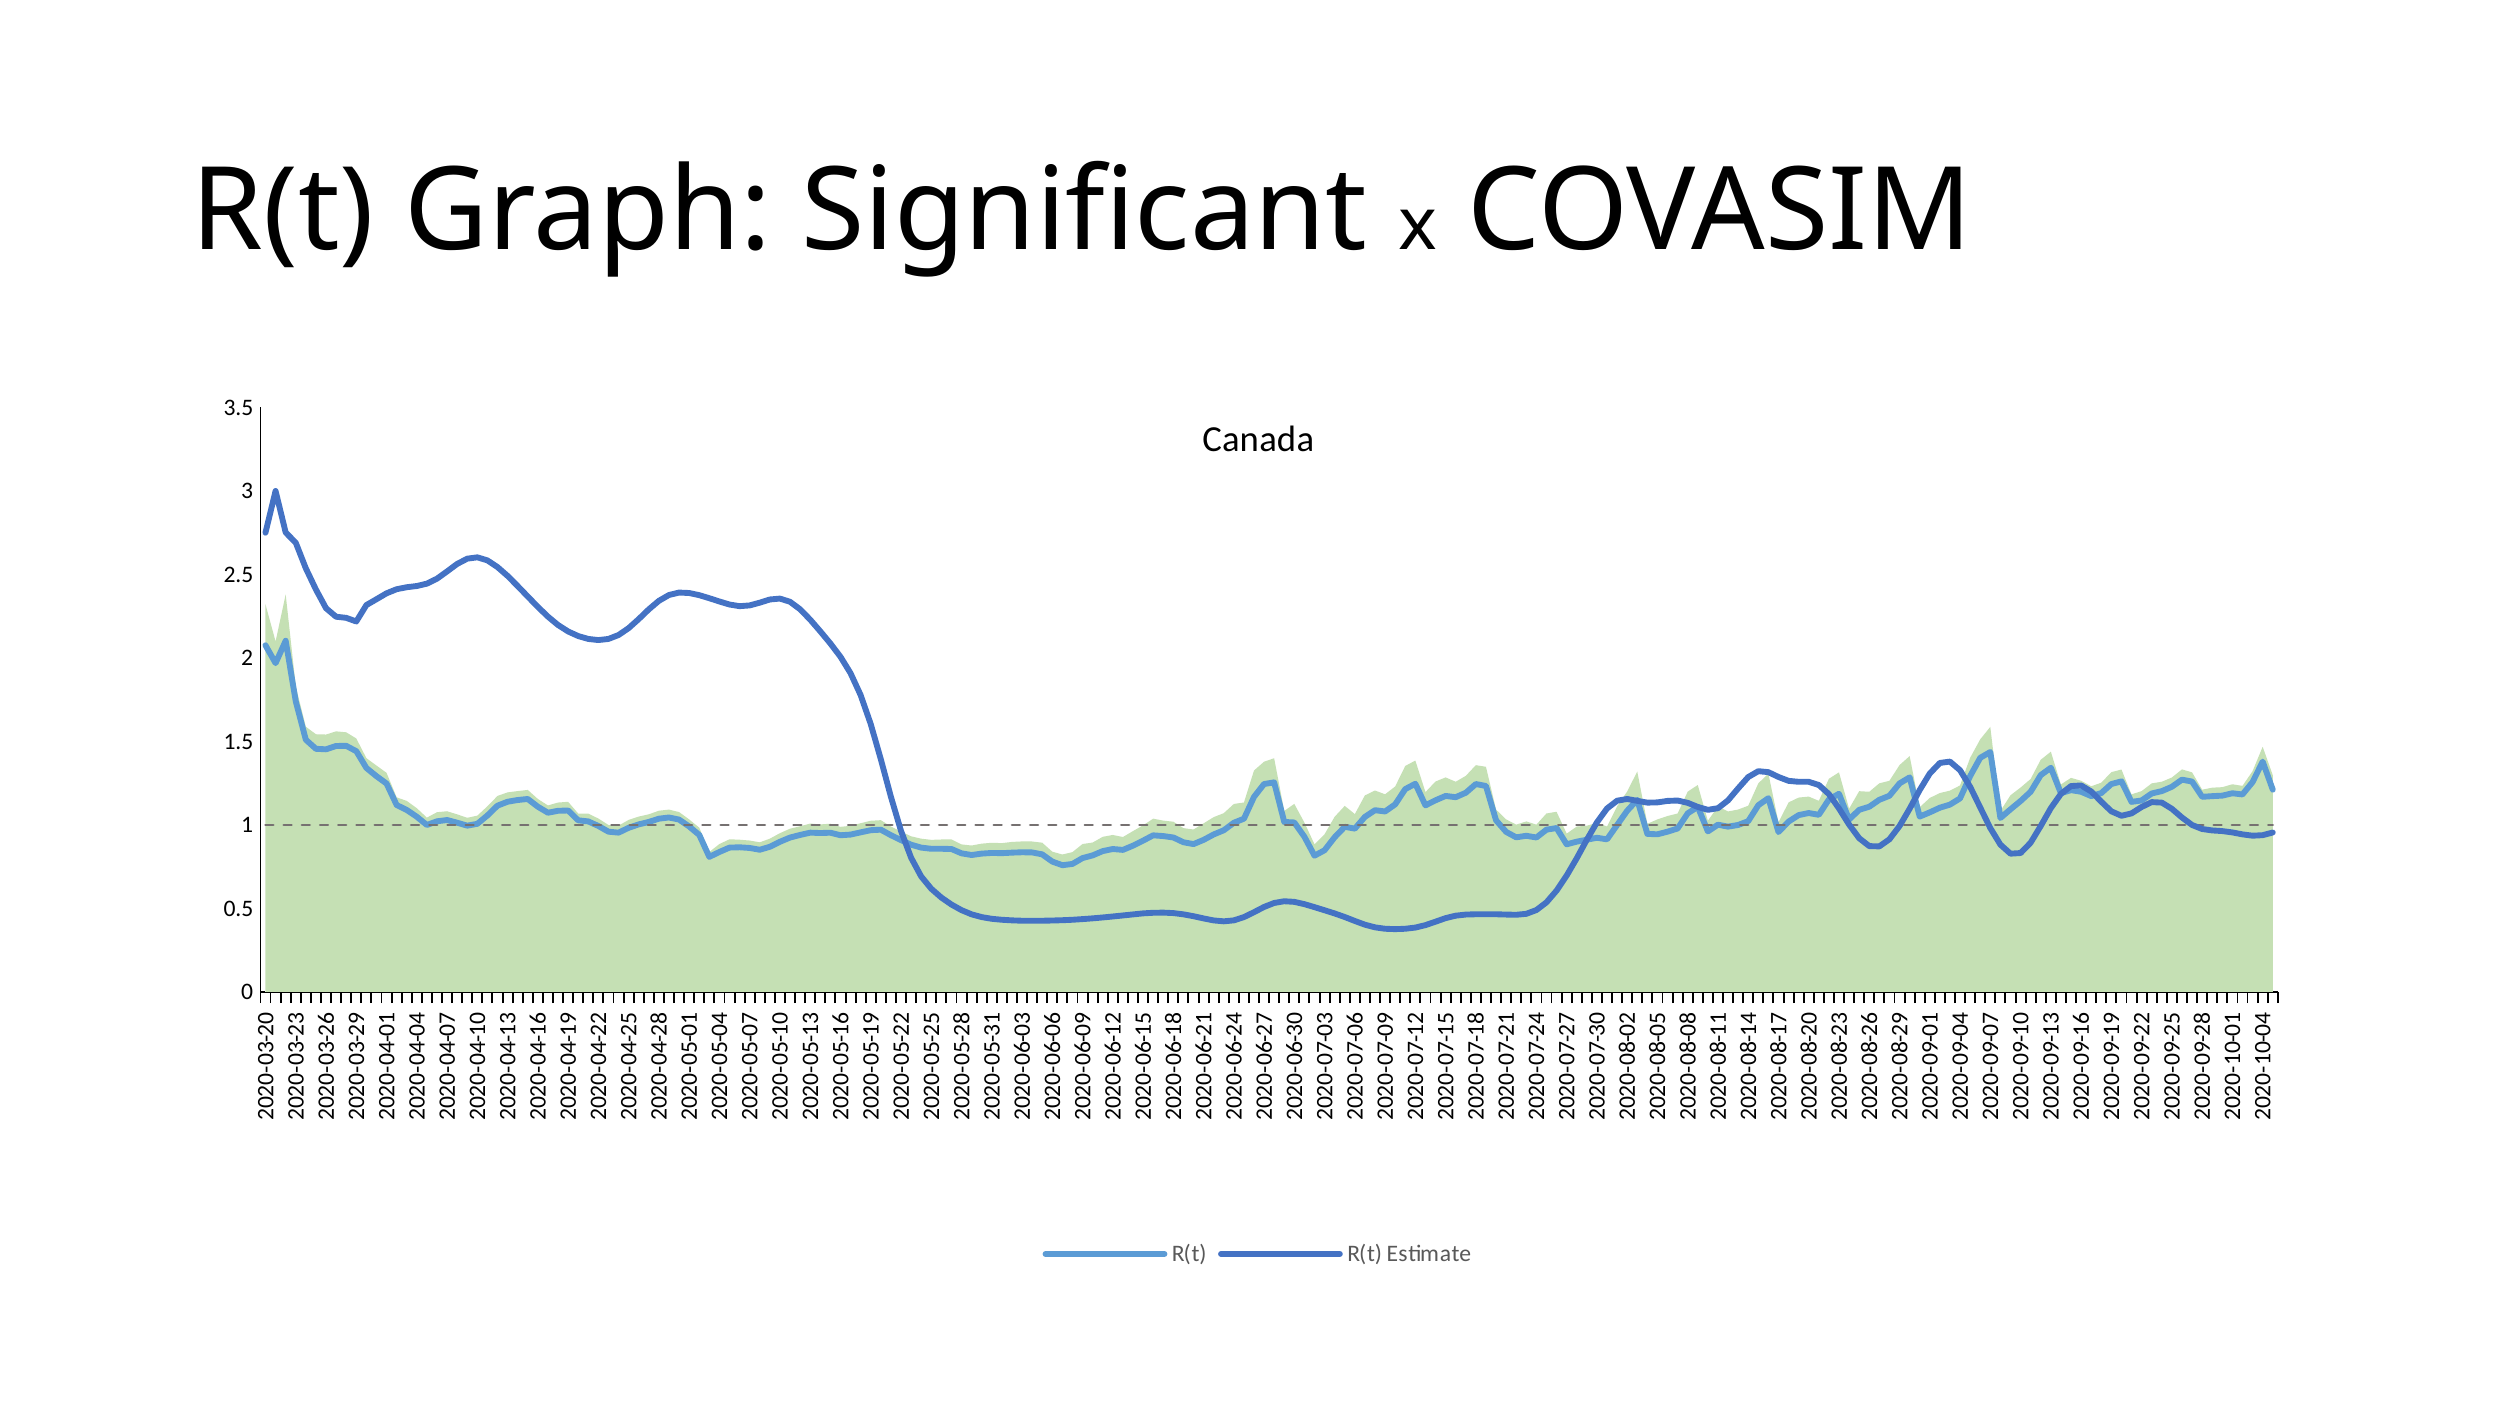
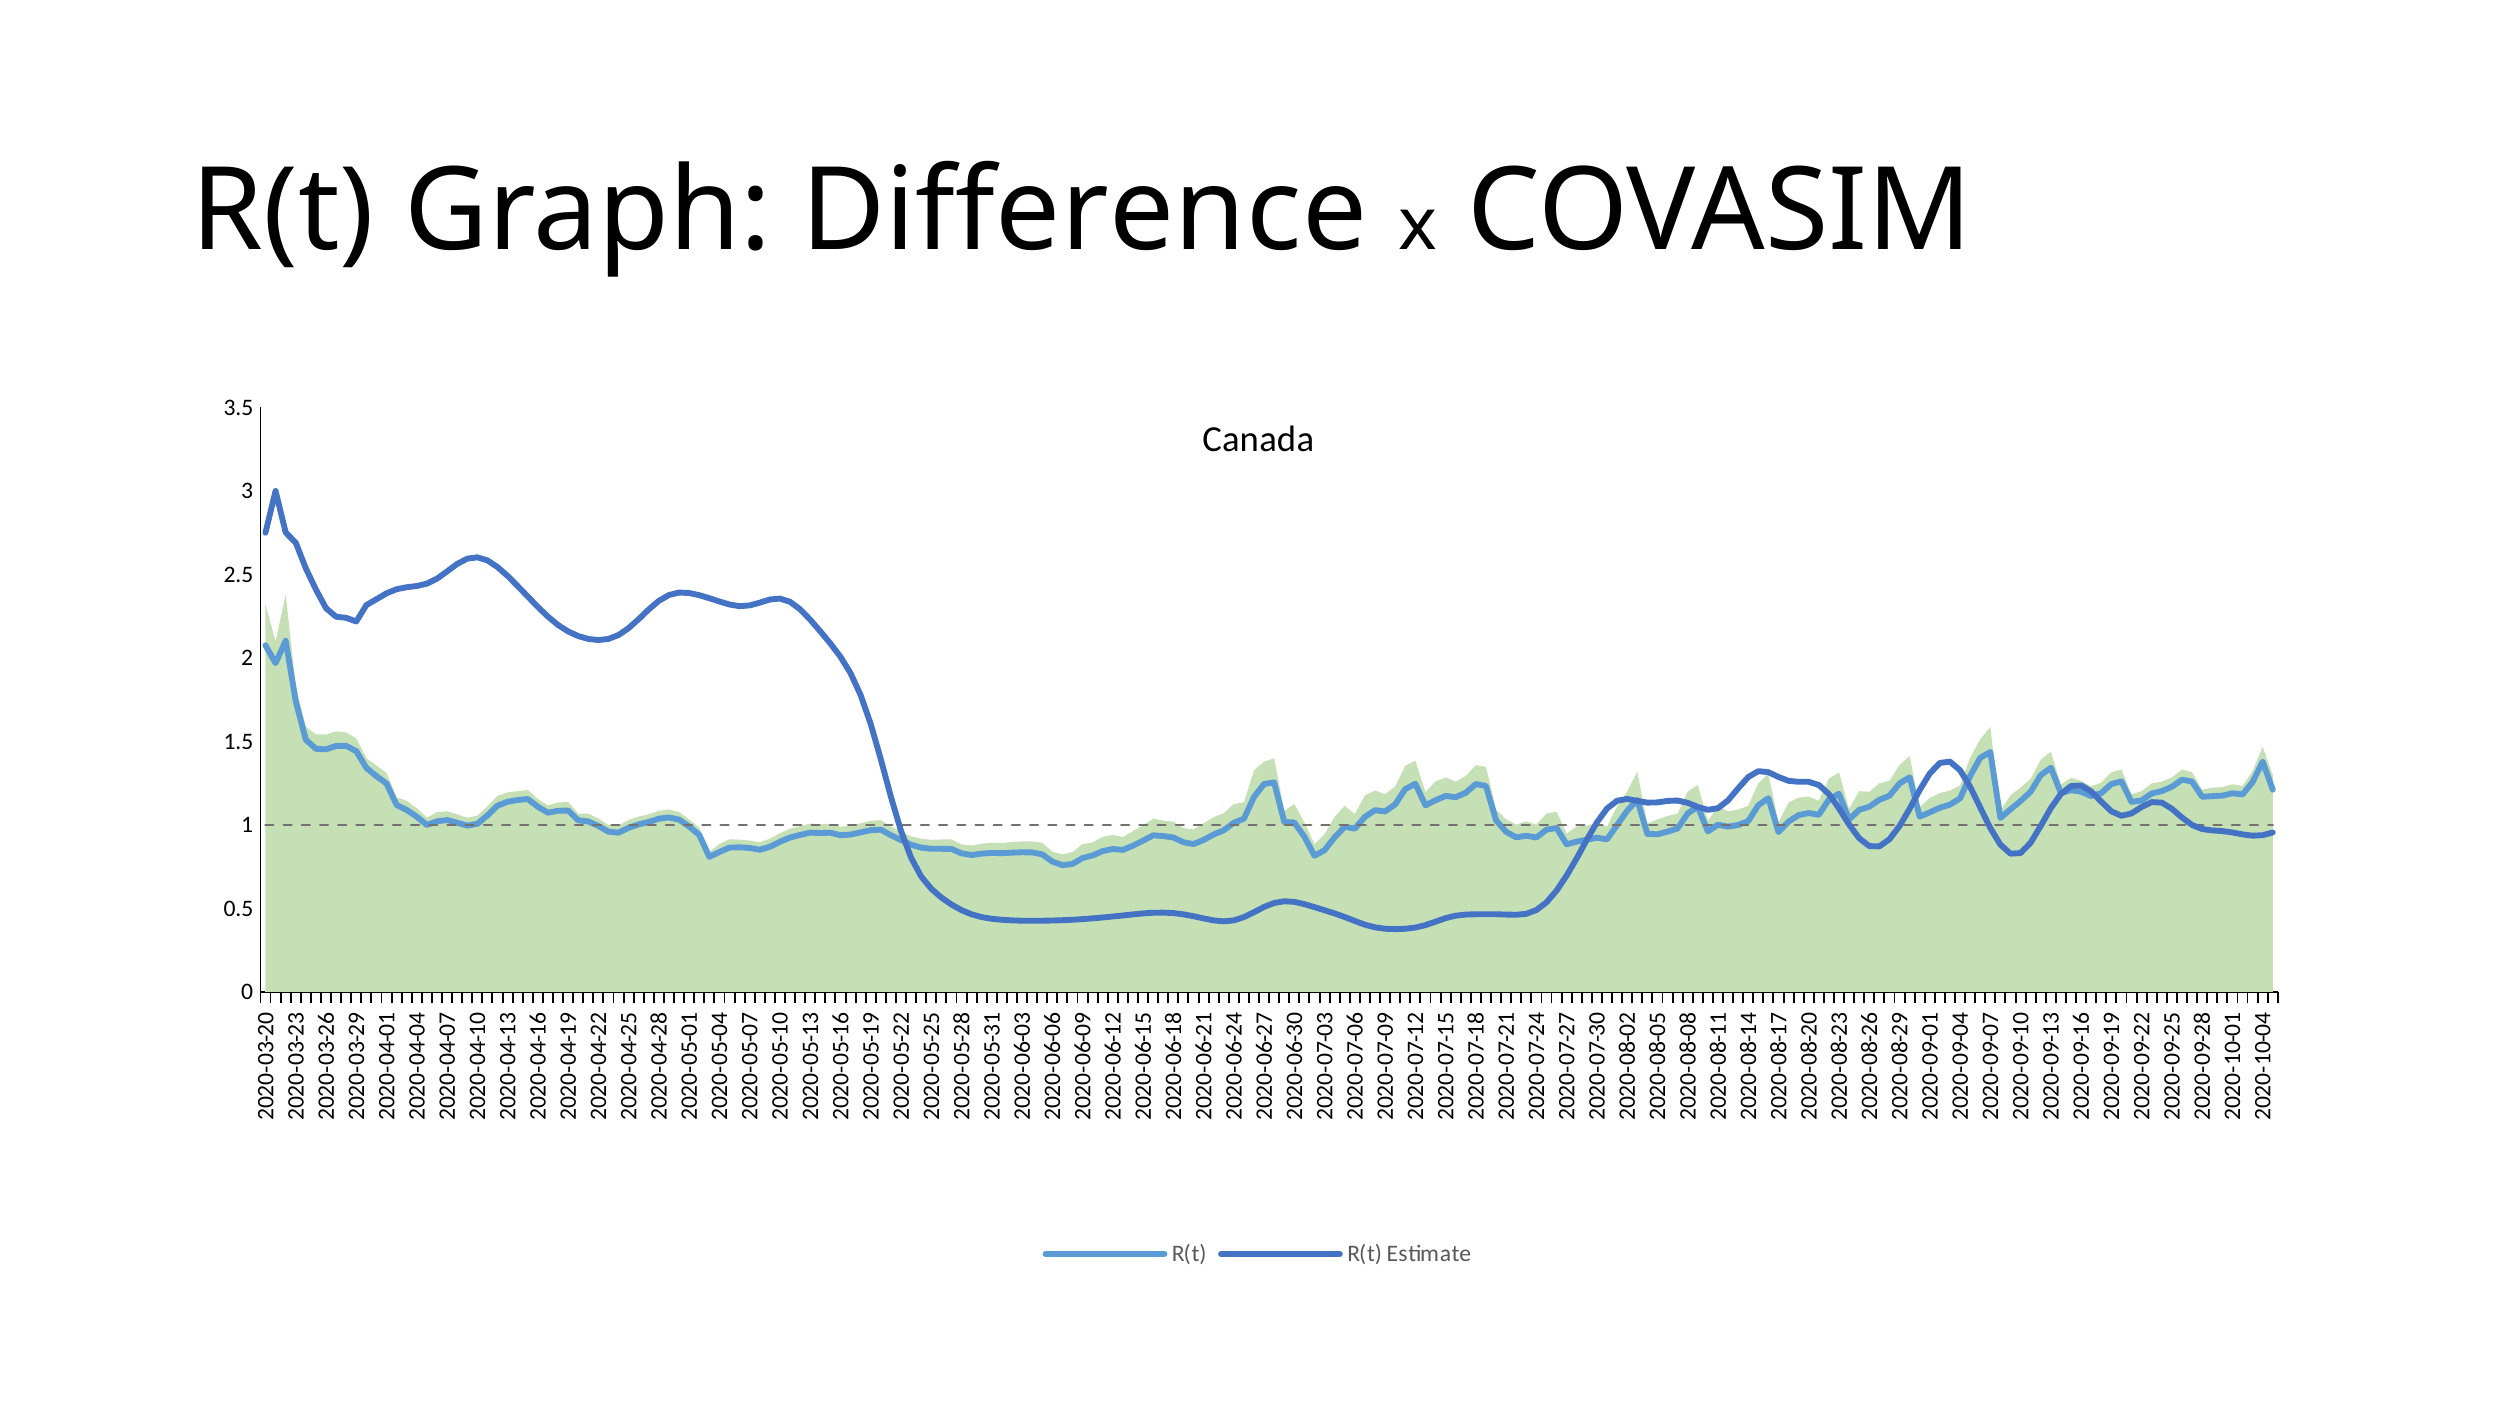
Significant: Significant -> Difference
